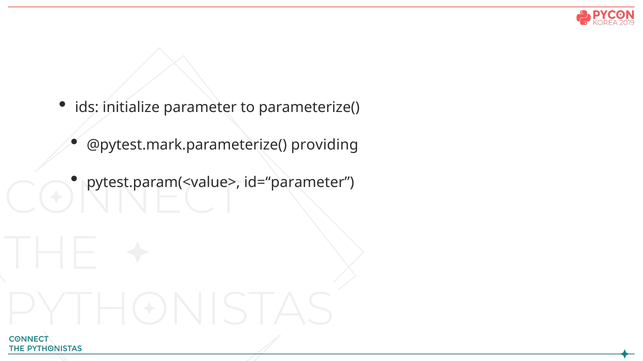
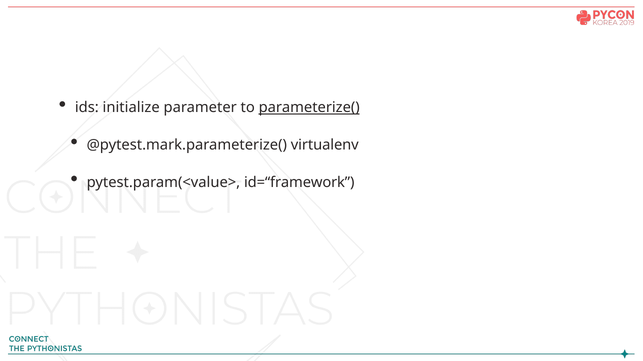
parameterize( underline: none -> present
providing: providing -> virtualenv
id=“parameter: id=“parameter -> id=“framework
